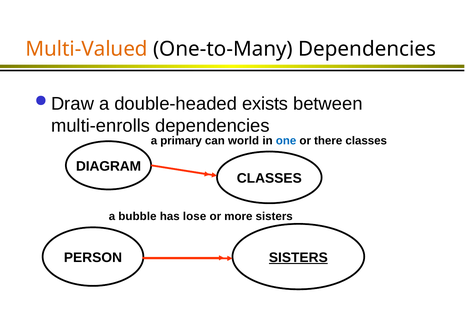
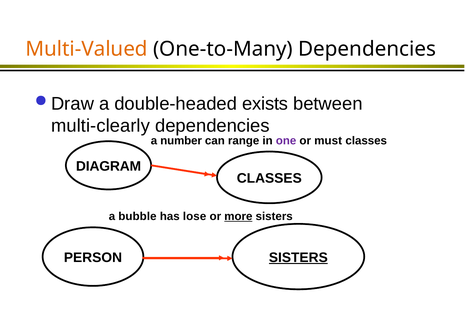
multi-enrolls: multi-enrolls -> multi-clearly
primary: primary -> number
world: world -> range
one colour: blue -> purple
there: there -> must
more underline: none -> present
